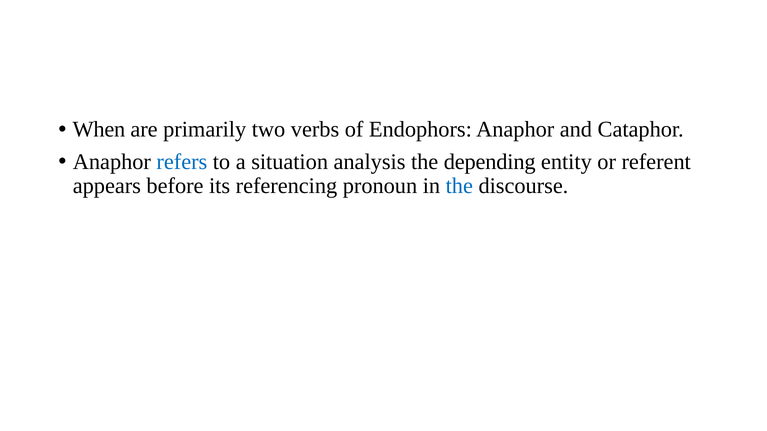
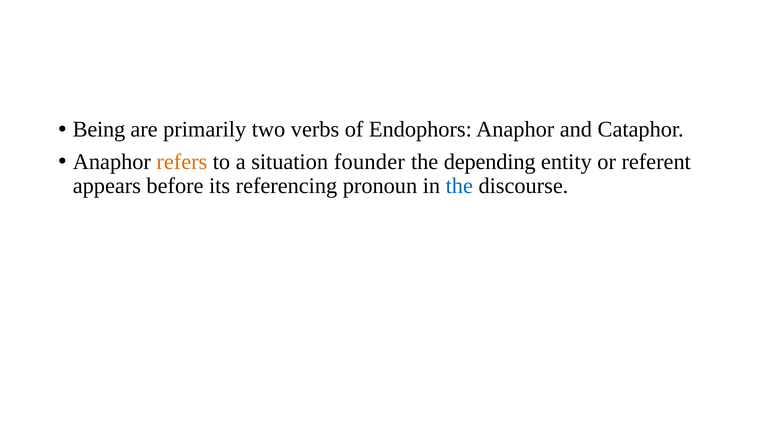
When: When -> Being
refers colour: blue -> orange
analysis: analysis -> founder
